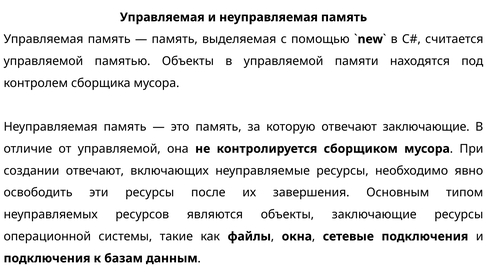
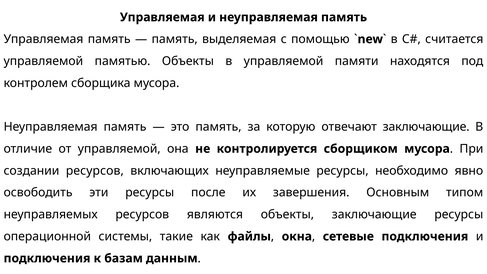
создании отвечают: отвечают -> ресурсов
